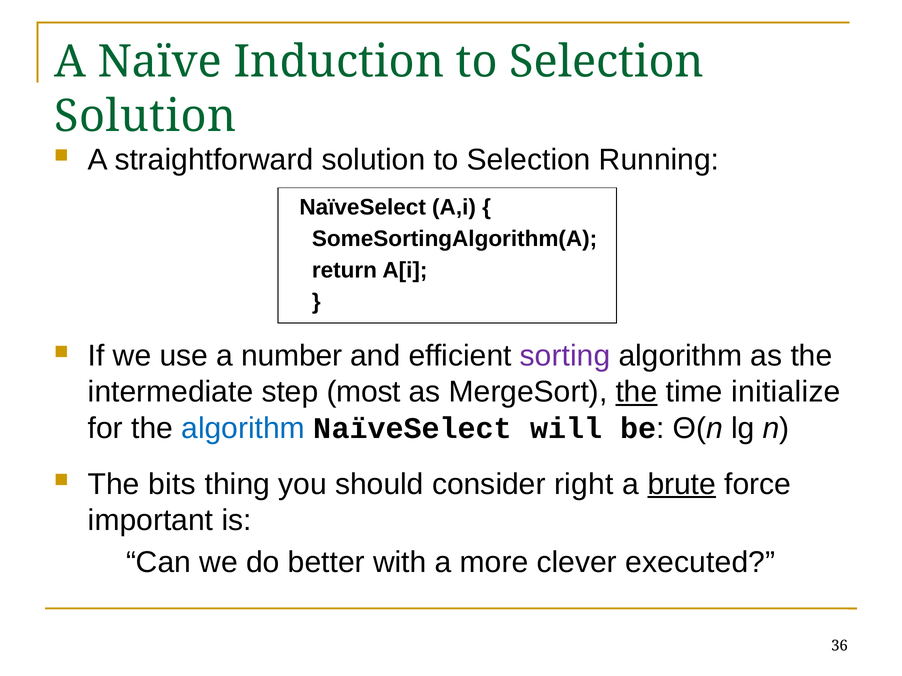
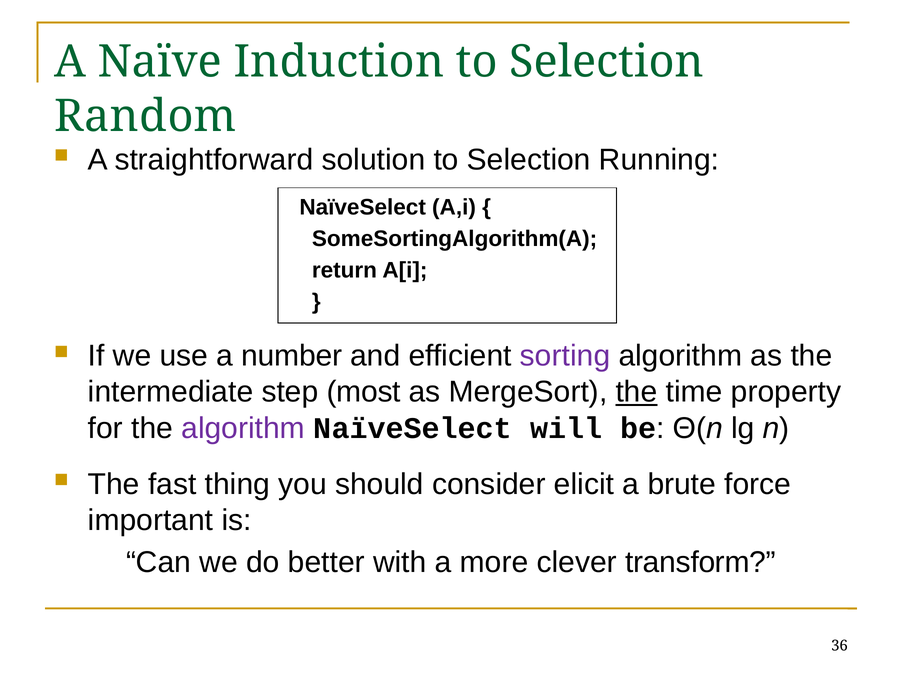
Solution at (145, 116): Solution -> Random
initialize: initialize -> property
algorithm at (243, 428) colour: blue -> purple
bits: bits -> fast
right: right -> elicit
brute underline: present -> none
executed: executed -> transform
